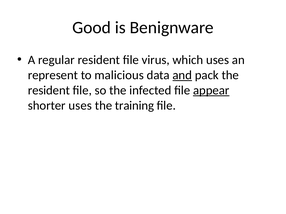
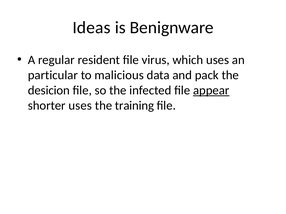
Good: Good -> Ideas
represent: represent -> particular
and underline: present -> none
resident at (49, 91): resident -> desicion
